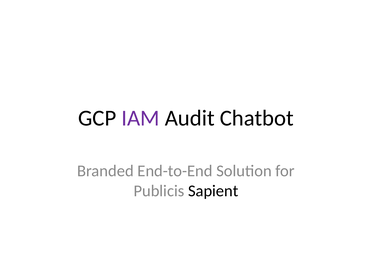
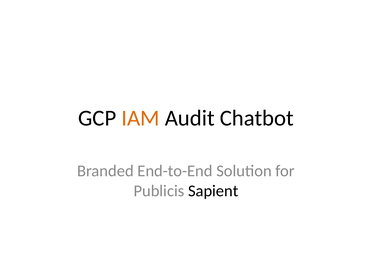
IAM colour: purple -> orange
